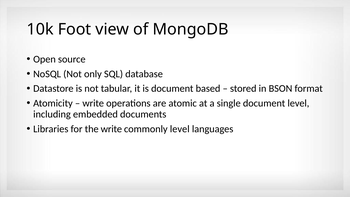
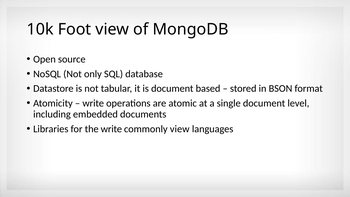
commonly level: level -> view
